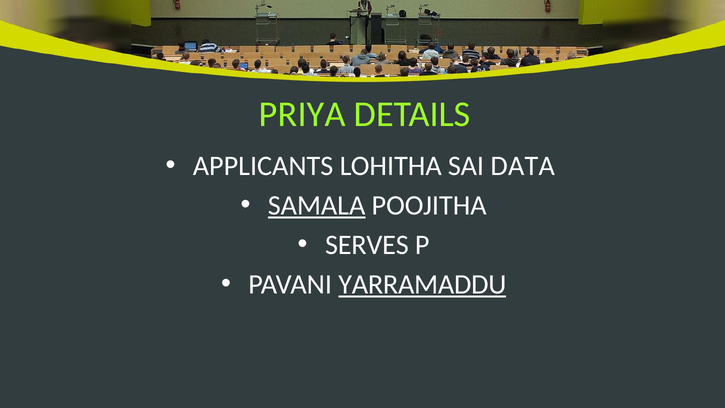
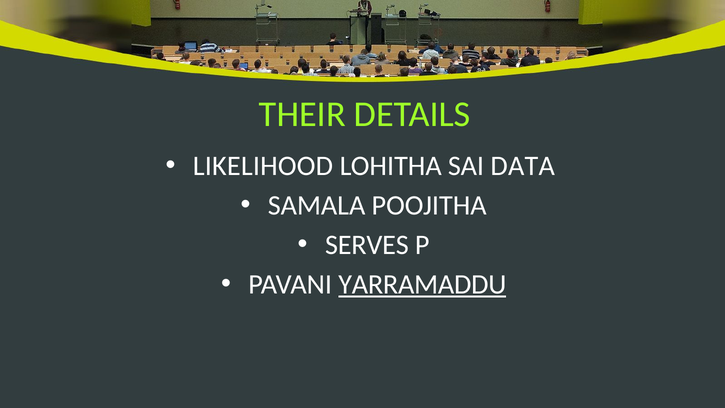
PRIYA: PRIYA -> THEIR
APPLICANTS: APPLICANTS -> LIKELIHOOD
SAMALA underline: present -> none
